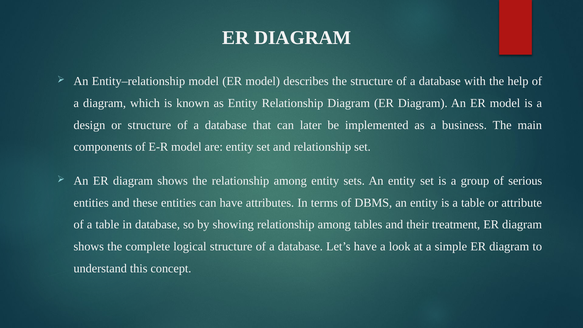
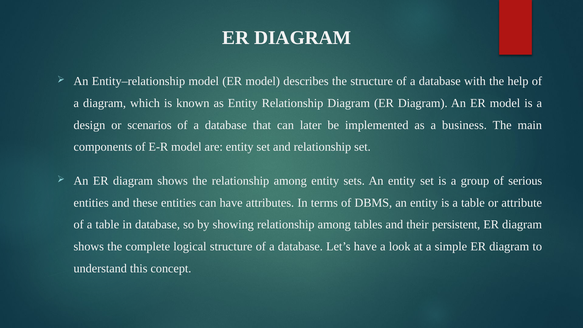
or structure: structure -> scenarios
treatment: treatment -> persistent
